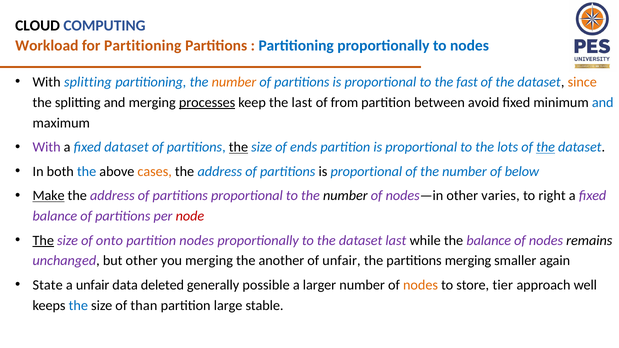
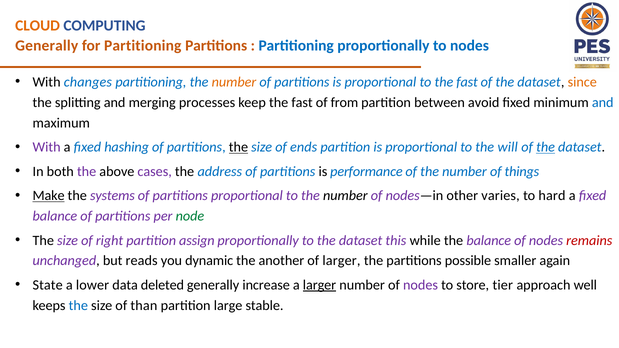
CLOUD colour: black -> orange
Workload at (47, 46): Workload -> Generally
With splitting: splitting -> changes
processes underline: present -> none
keep the last: last -> fast
fixed dataset: dataset -> hashing
lots: lots -> will
the at (87, 171) colour: blue -> purple
cases colour: orange -> purple
proportional at (366, 171): proportional -> performance
below: below -> things
address at (112, 196): address -> systems
right: right -> hard
node colour: red -> green
The at (43, 240) underline: present -> none
onto: onto -> right
partition nodes: nodes -> assign
dataset last: last -> this
remains colour: black -> red
but other: other -> reads
you merging: merging -> dynamic
of unfair: unfair -> larger
partitions merging: merging -> possible
a unfair: unfair -> lower
possible: possible -> increase
larger at (320, 285) underline: none -> present
nodes at (421, 285) colour: orange -> purple
